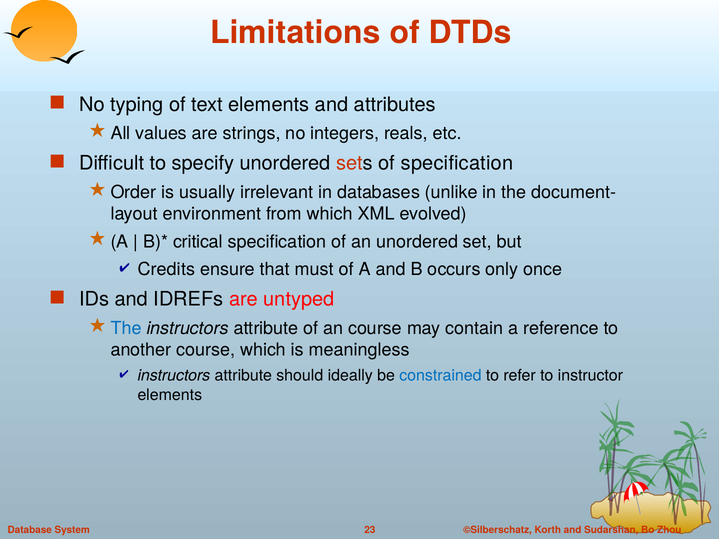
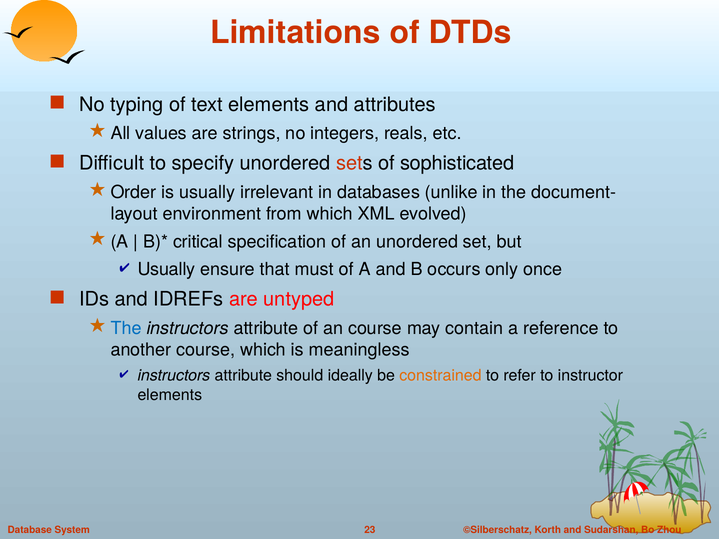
of specification: specification -> sophisticated
Credits at (166, 270): Credits -> Usually
constrained colour: blue -> orange
